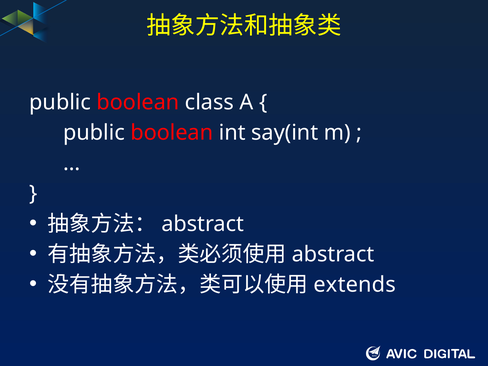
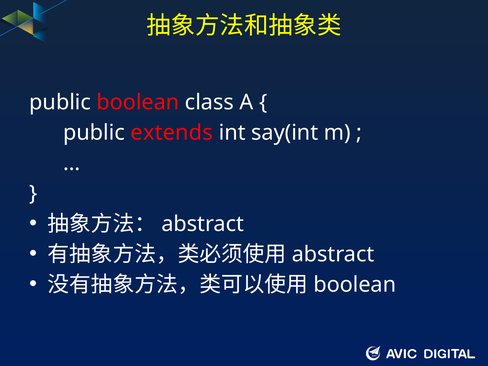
boolean at (172, 133): boolean -> extends
extends at (355, 285): extends -> boolean
